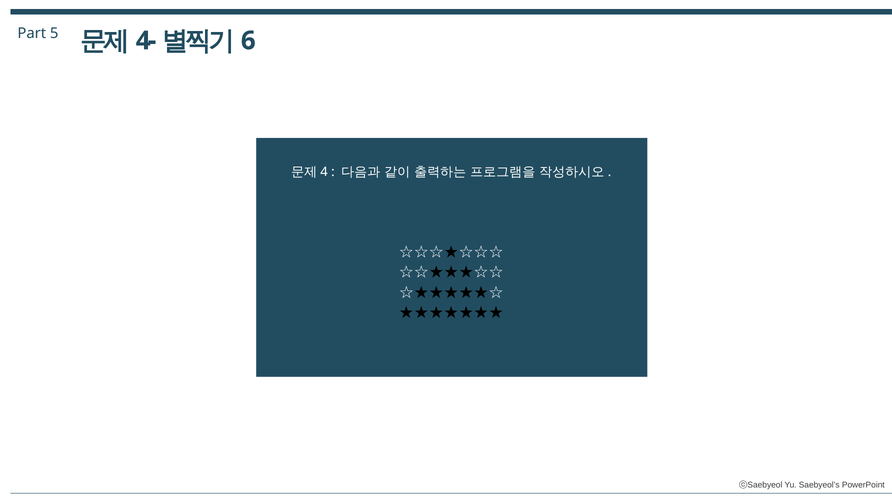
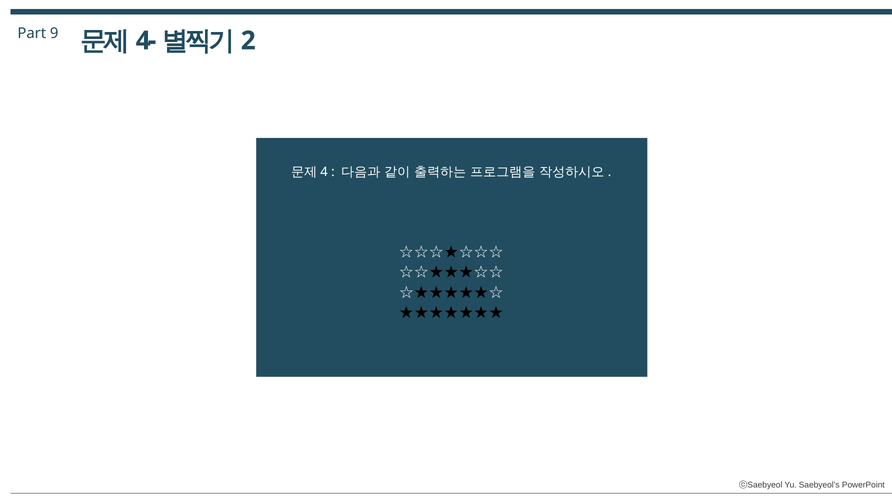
5: 5 -> 9
6: 6 -> 2
